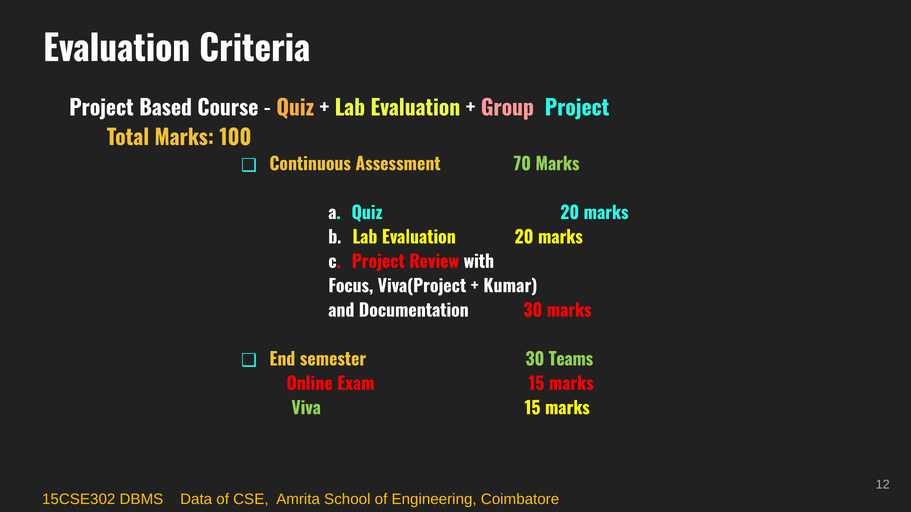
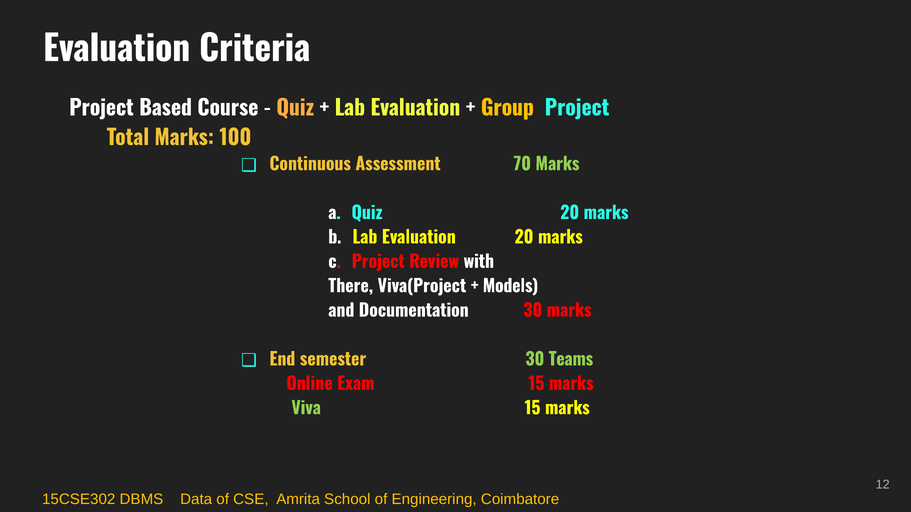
Group colour: pink -> yellow
Focus: Focus -> There
Kumar: Kumar -> Models
